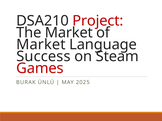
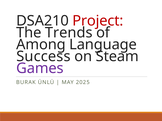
The Market: Market -> Trends
Market at (41, 45): Market -> Among
Games colour: red -> purple
